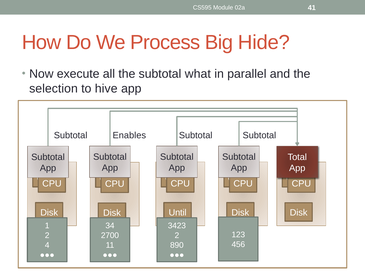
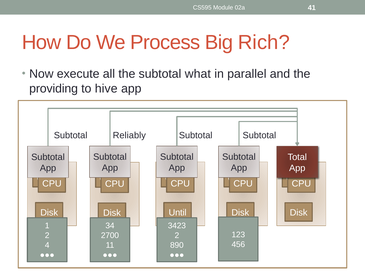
Hide: Hide -> Rich
selection: selection -> providing
Enables: Enables -> Reliably
